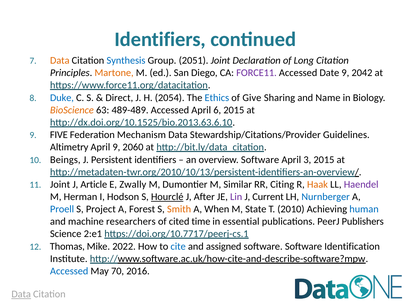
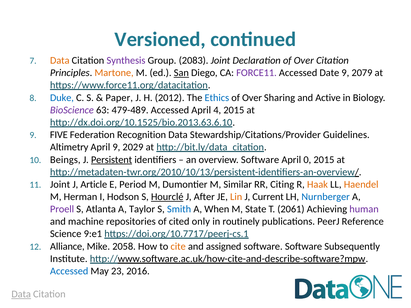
Identifiers at (160, 39): Identifiers -> Versioned
Synthesis colour: blue -> purple
2051: 2051 -> 2083
Declaration of Long: Long -> Over
San underline: none -> present
2042: 2042 -> 2079
Direct: Direct -> Paper
2054: 2054 -> 2012
Give at (252, 98): Give -> Over
Name: Name -> Active
BioScience colour: orange -> purple
489-489: 489-489 -> 479-489
6: 6 -> 4
Mechanism: Mechanism -> Recognition
2060: 2060 -> 2029
Persistent underline: none -> present
3: 3 -> 0
Zwally: Zwally -> Period
Haendel colour: purple -> orange
Lin colour: purple -> orange
Proell colour: blue -> purple
Project: Project -> Atlanta
Forest: Forest -> Taylor
Smith colour: orange -> blue
2010: 2010 -> 2061
human colour: blue -> purple
researchers: researchers -> repositories
time: time -> only
essential: essential -> routinely
Publishers: Publishers -> Reference
2:e1: 2:e1 -> 9:e1
Thomas: Thomas -> Alliance
2022: 2022 -> 2058
cite colour: blue -> orange
Identification: Identification -> Subsequently
70: 70 -> 23
